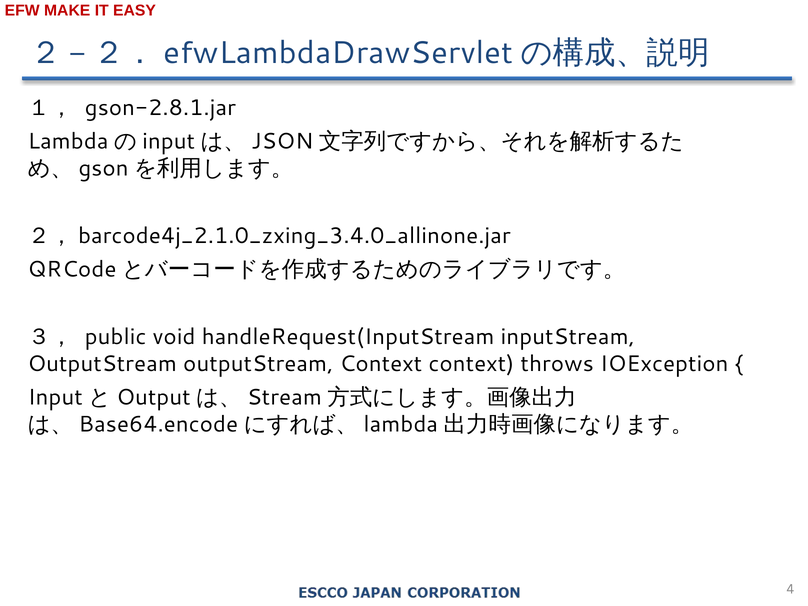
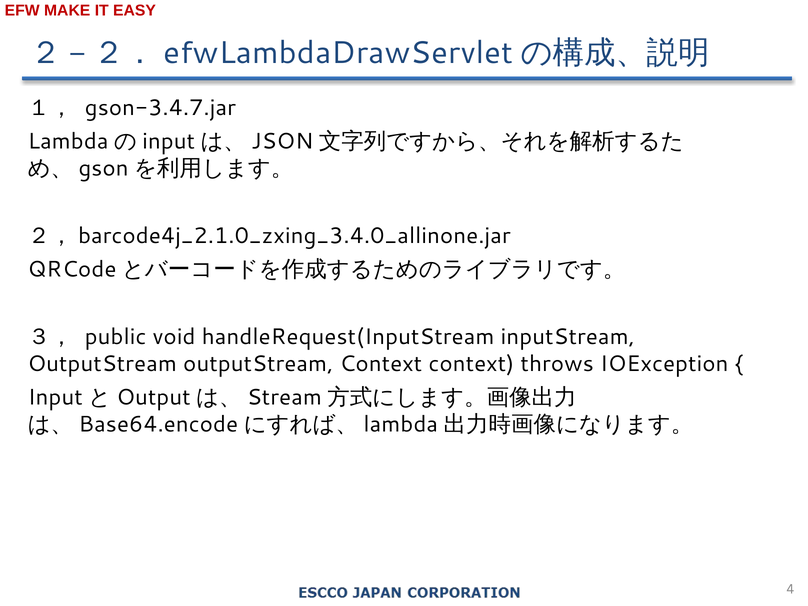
gson-2.8.1.jar: gson-2.8.1.jar -> gson-3.4.7.jar
